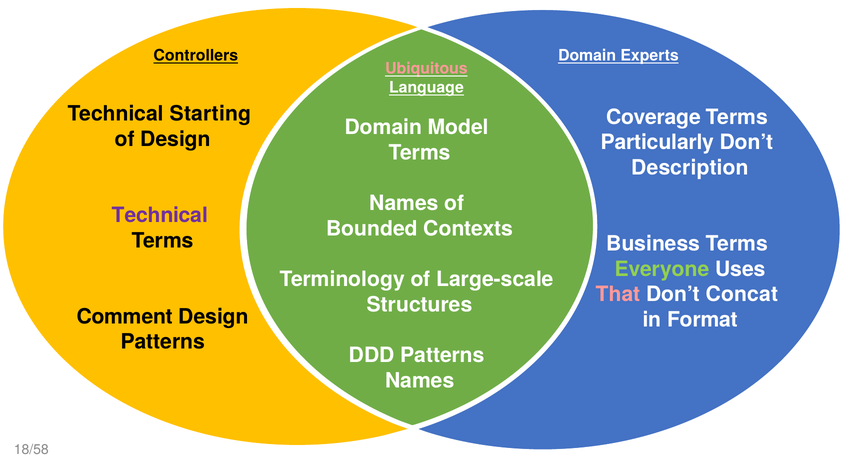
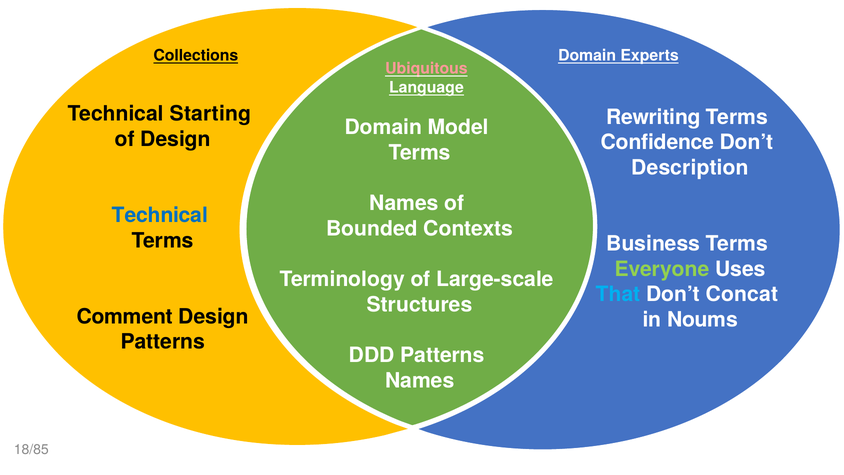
Controllers: Controllers -> Collections
Coverage: Coverage -> Rewriting
Particularly: Particularly -> Confidence
Technical at (160, 215) colour: purple -> blue
That colour: pink -> light blue
Format: Format -> Noums
18/58: 18/58 -> 18/85
